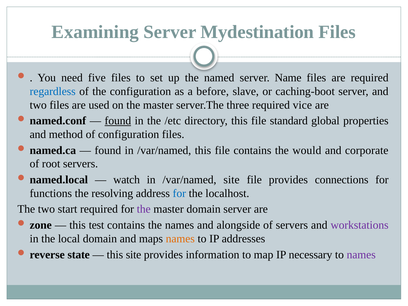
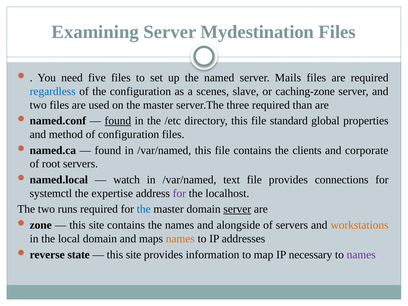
Name: Name -> Mails
before: before -> scenes
caching-boot: caching-boot -> caching-zone
vice: vice -> than
would: would -> clients
/var/named site: site -> text
functions: functions -> systemctl
resolving: resolving -> expertise
for at (179, 193) colour: blue -> purple
start: start -> runs
the at (144, 209) colour: purple -> blue
server at (237, 209) underline: none -> present
test at (96, 225): test -> site
workstations colour: purple -> orange
